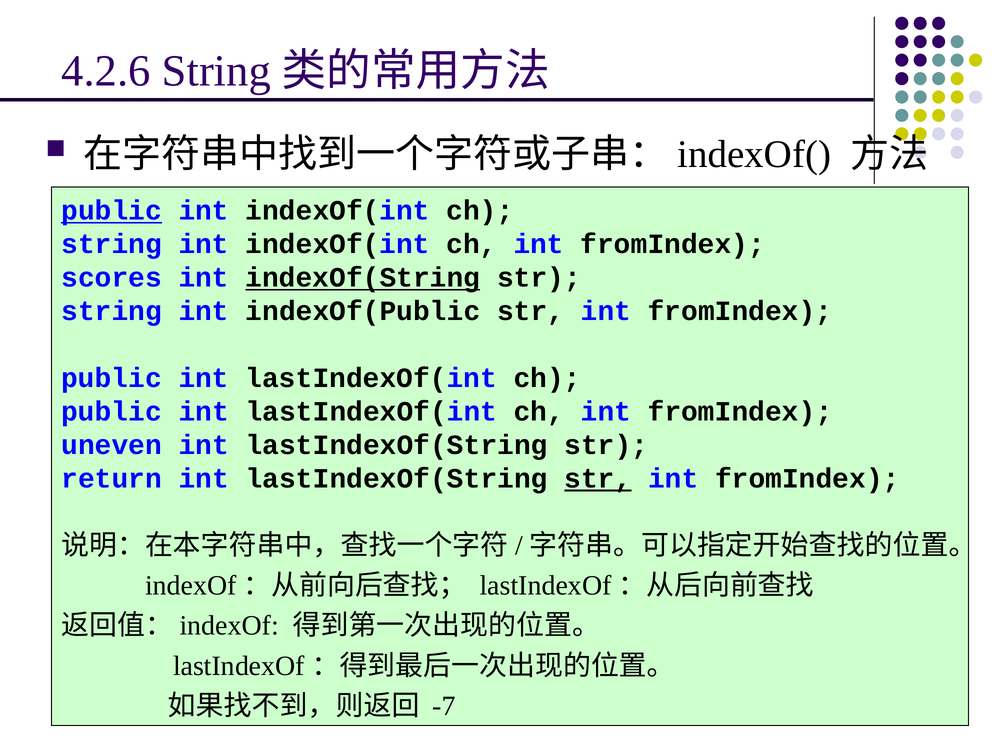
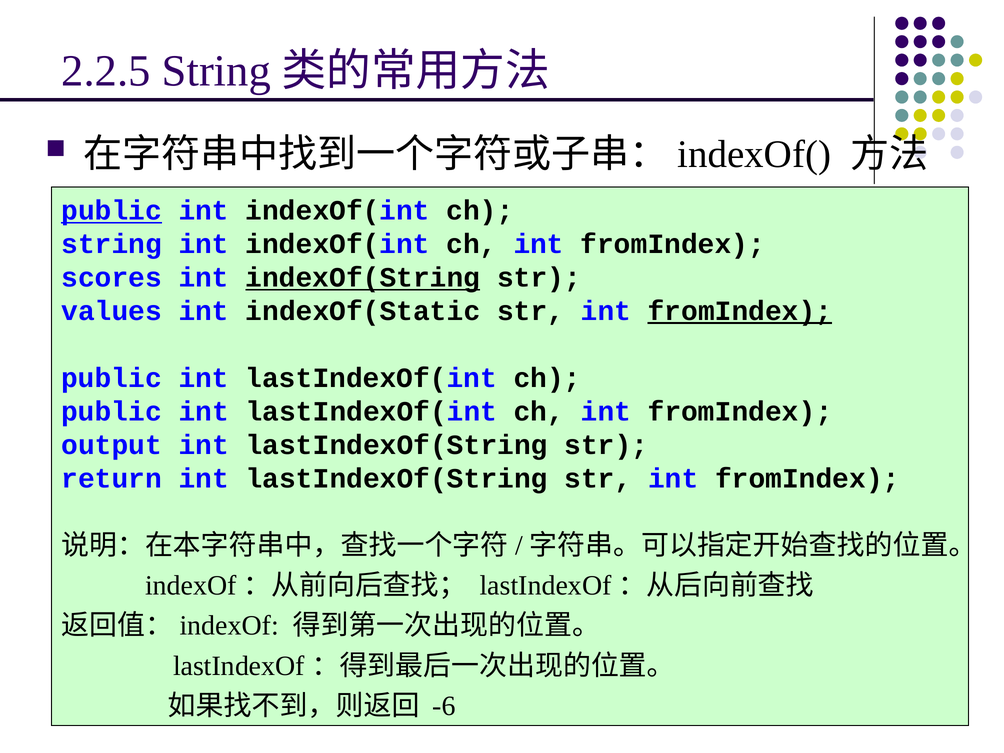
4.2.6: 4.2.6 -> 2.2.5
string at (112, 311): string -> values
indexOf(Public: indexOf(Public -> indexOf(Static
fromIndex at (740, 311) underline: none -> present
uneven: uneven -> output
str at (598, 478) underline: present -> none
-7: -7 -> -6
